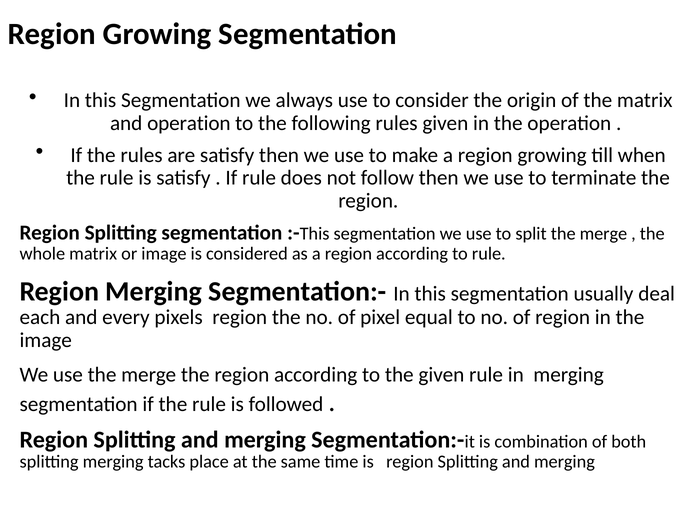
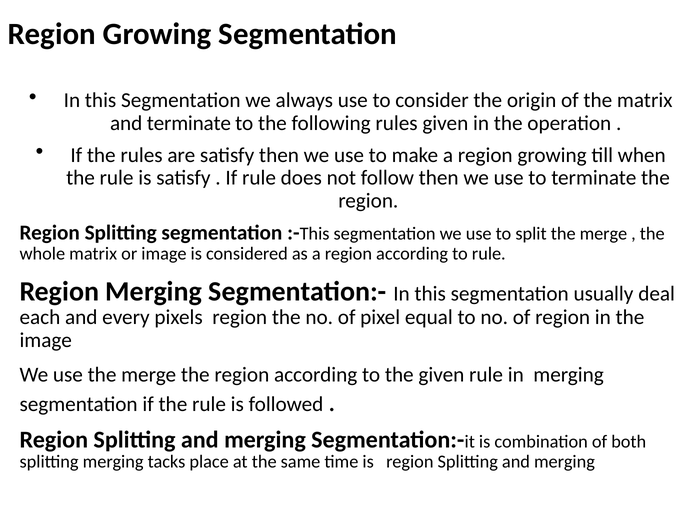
and operation: operation -> terminate
